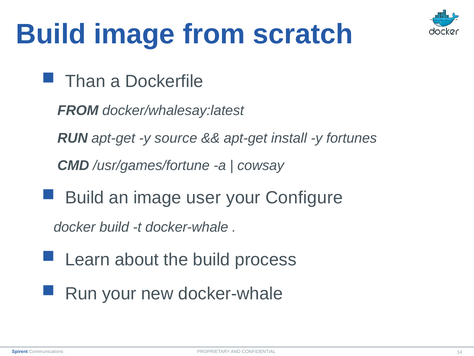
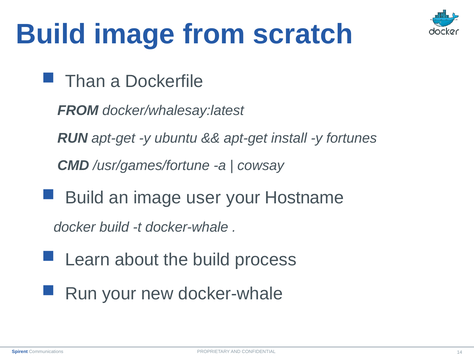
source: source -> ubuntu
Configure: Configure -> Hostname
